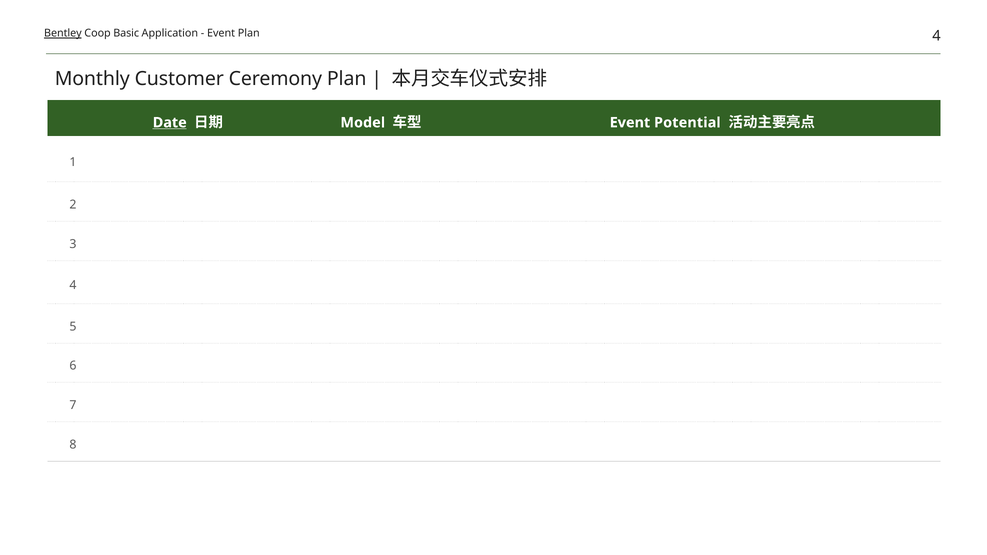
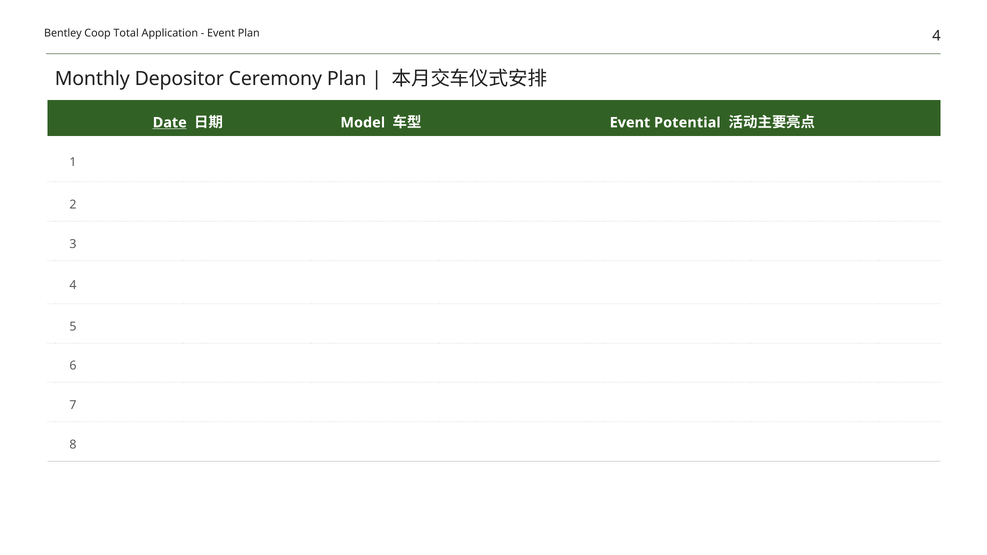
Bentley underline: present -> none
Basic: Basic -> Total
Customer: Customer -> Depositor
